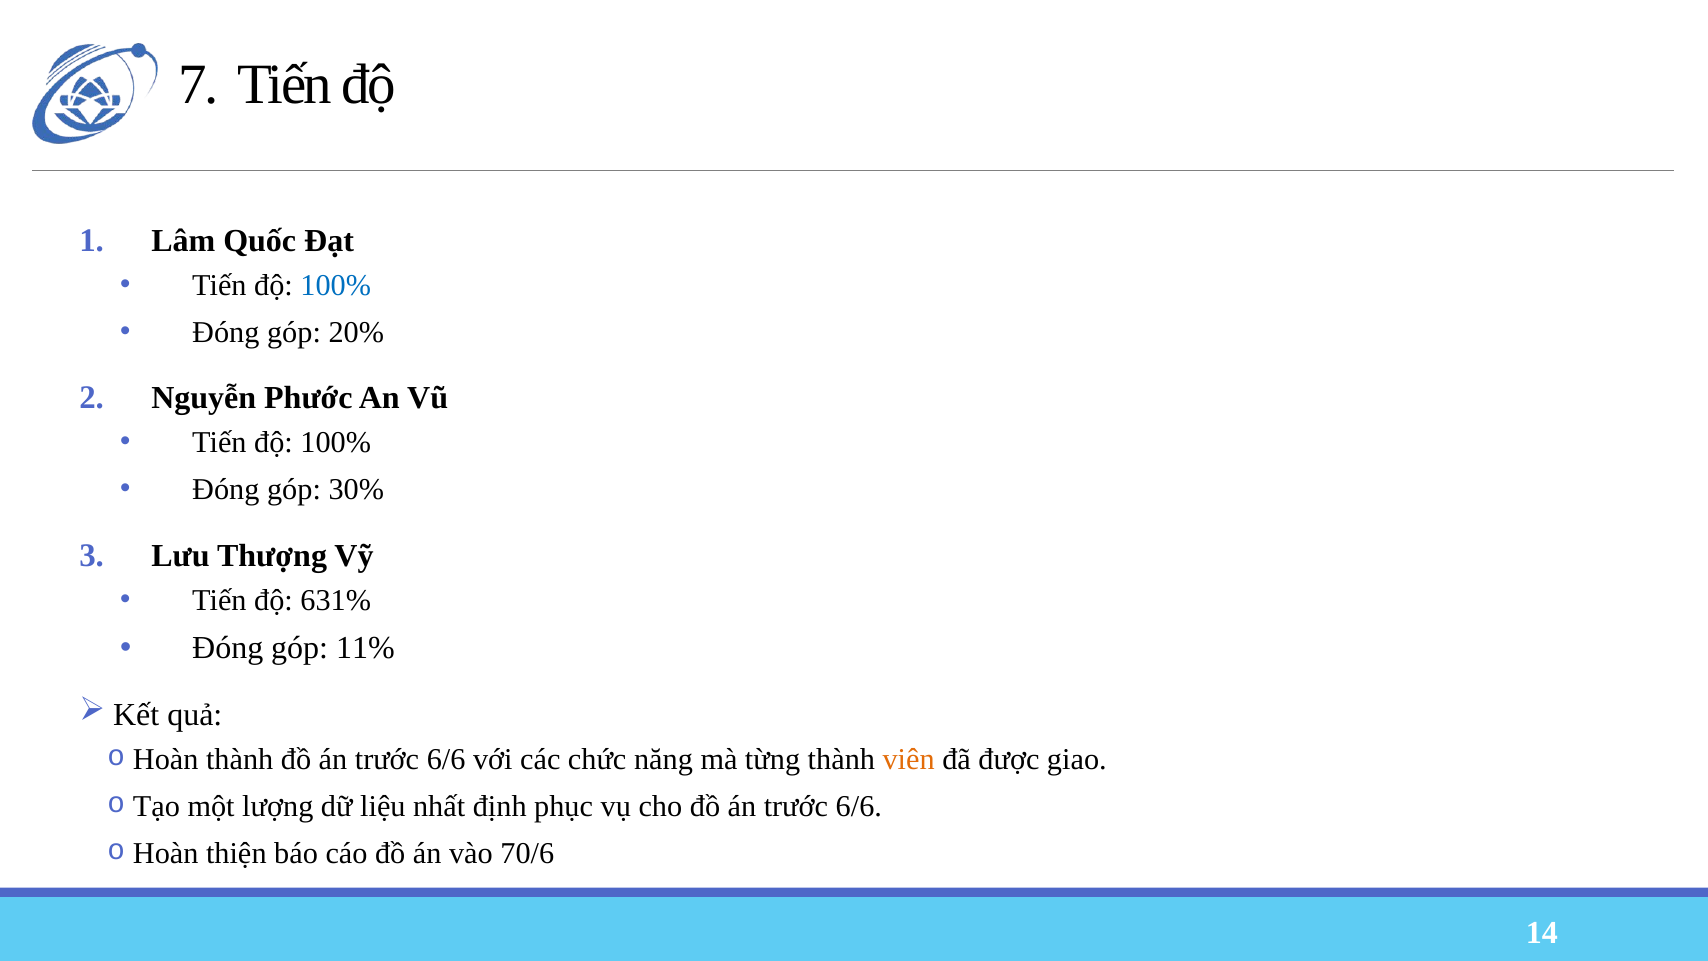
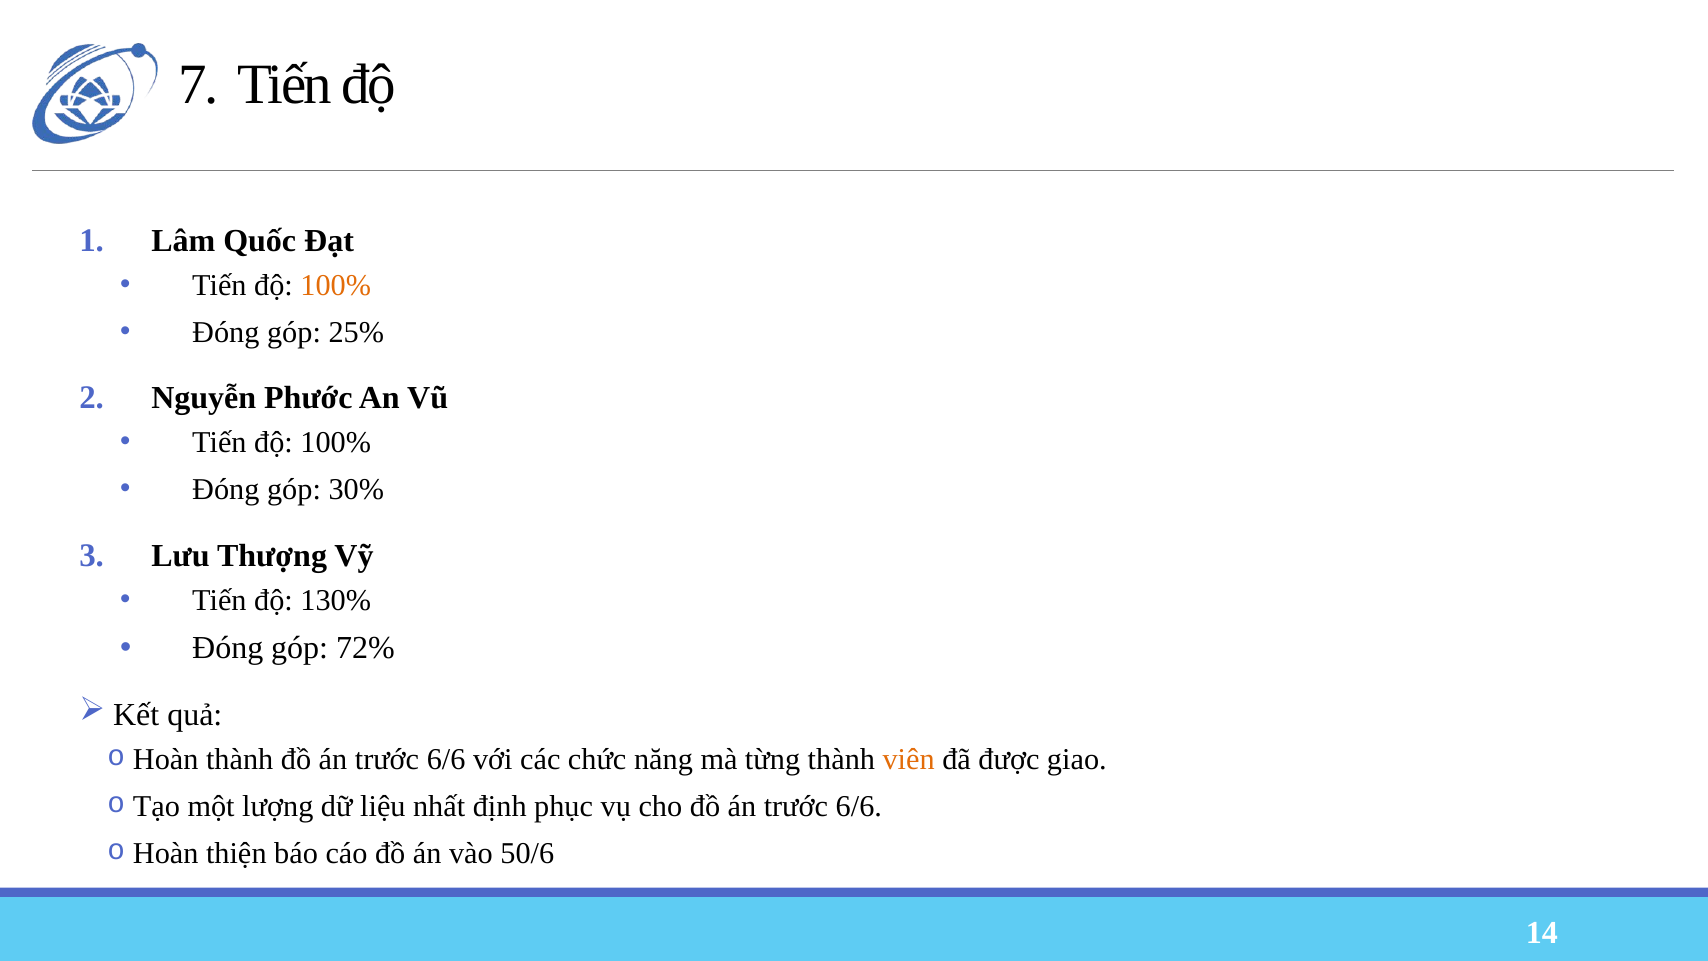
100% at (336, 285) colour: blue -> orange
20%: 20% -> 25%
631%: 631% -> 130%
11%: 11% -> 72%
70/6: 70/6 -> 50/6
